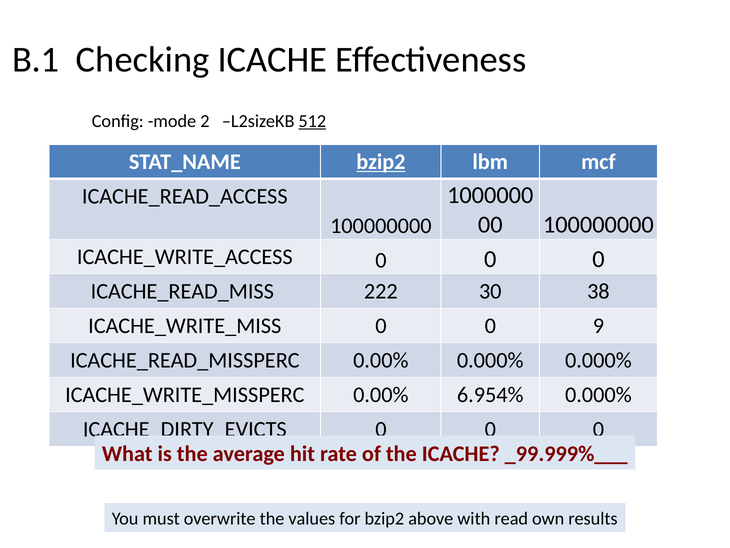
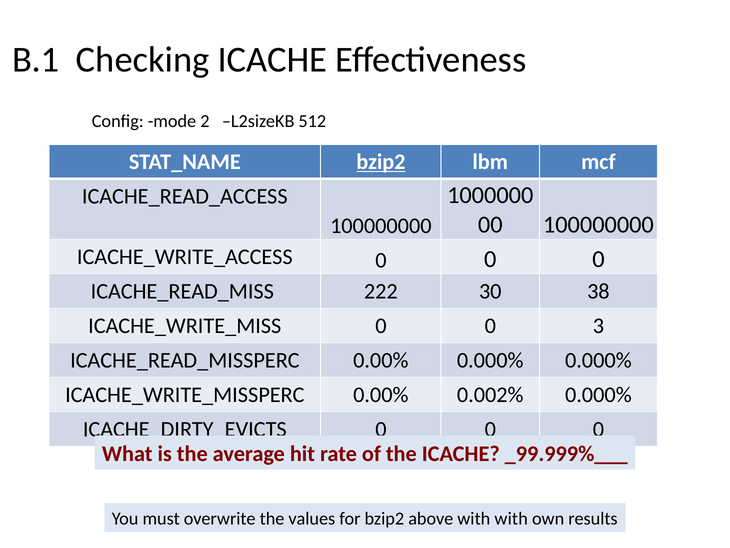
512 underline: present -> none
9: 9 -> 3
6.954%: 6.954% -> 0.002%
with read: read -> with
